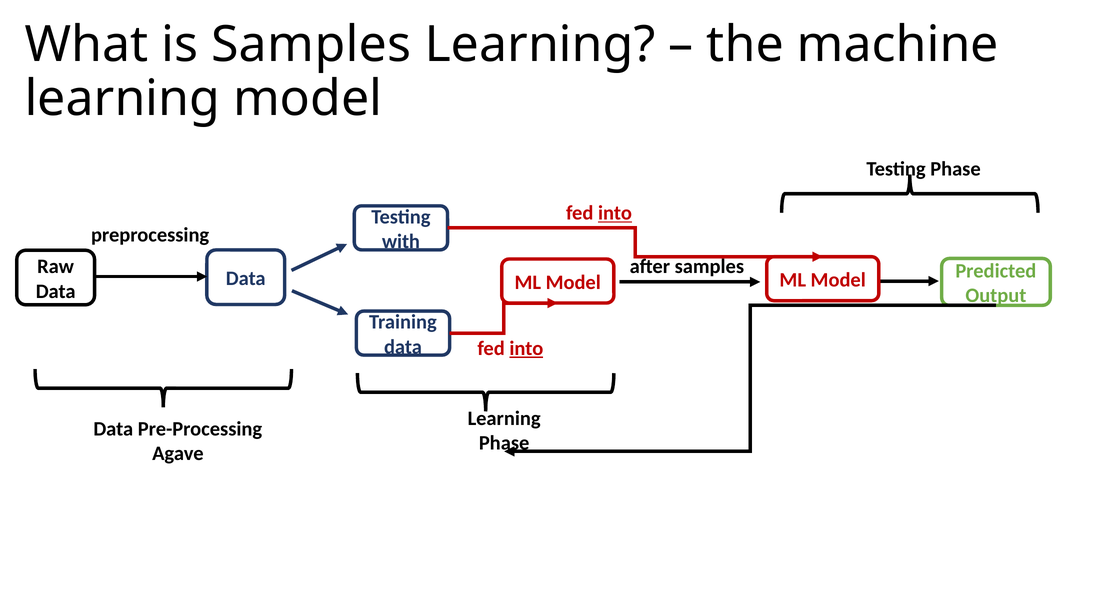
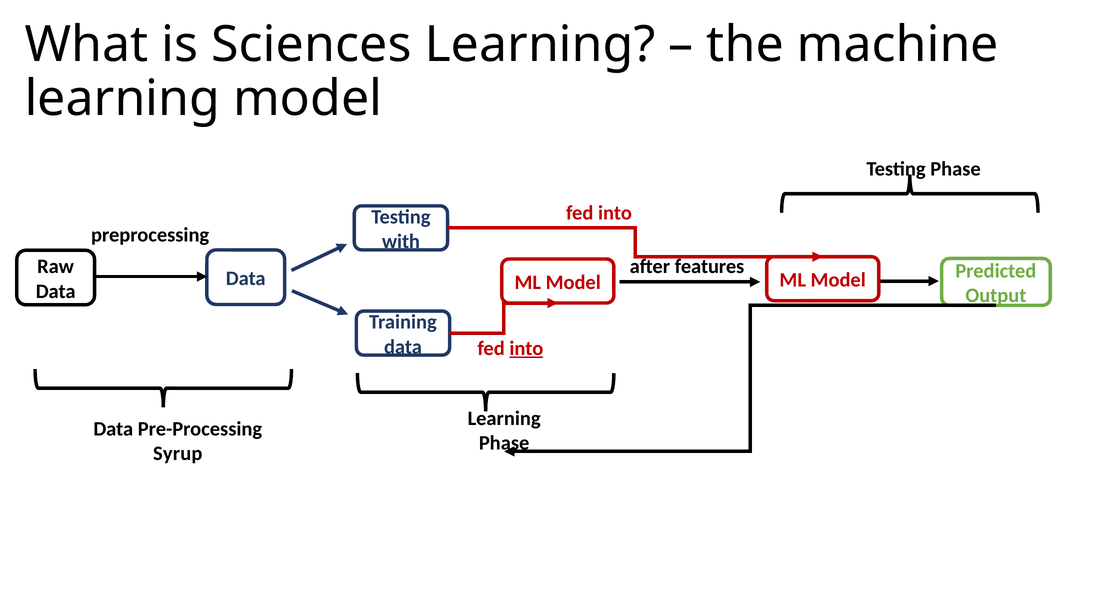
is Samples: Samples -> Sciences
into at (615, 213) underline: present -> none
after samples: samples -> features
Agave: Agave -> Syrup
